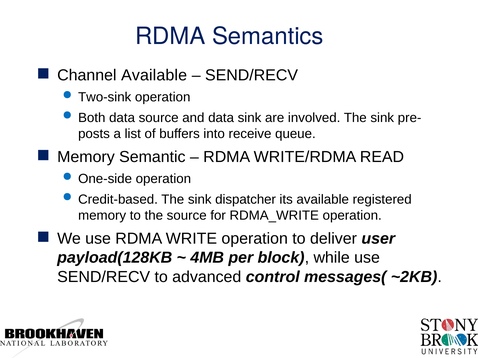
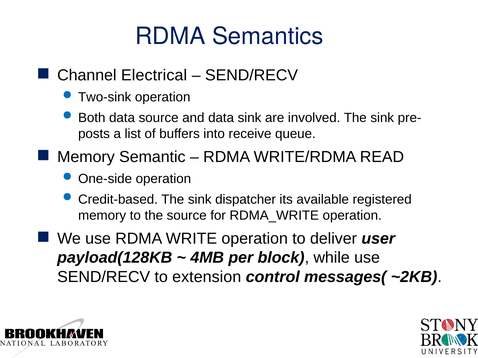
Channel Available: Available -> Electrical
advanced: advanced -> extension
